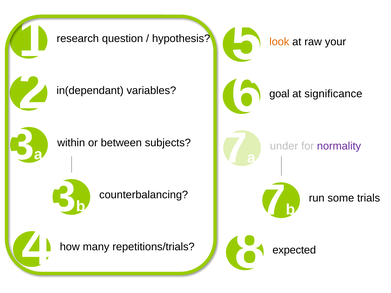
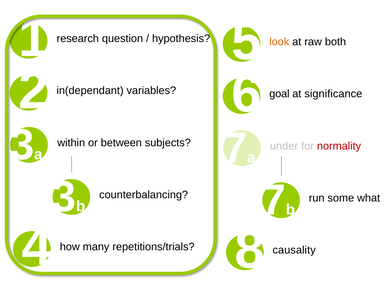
your: your -> both
normality colour: purple -> red
trials: trials -> what
expected: expected -> causality
